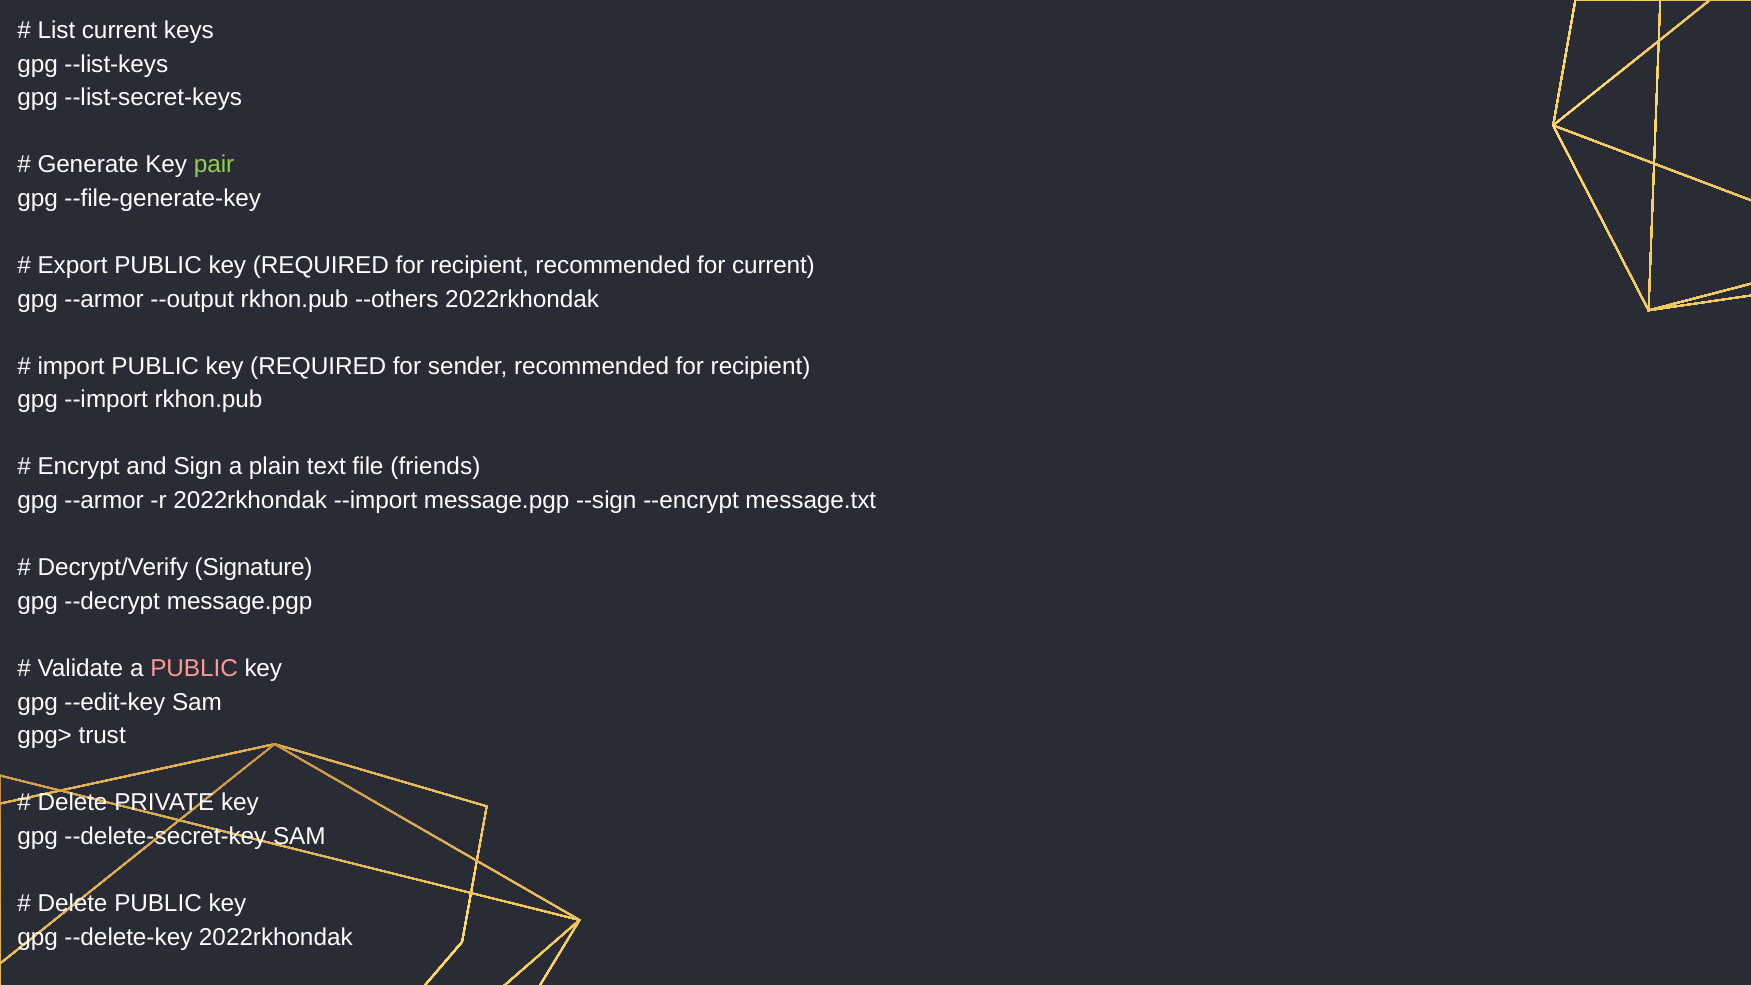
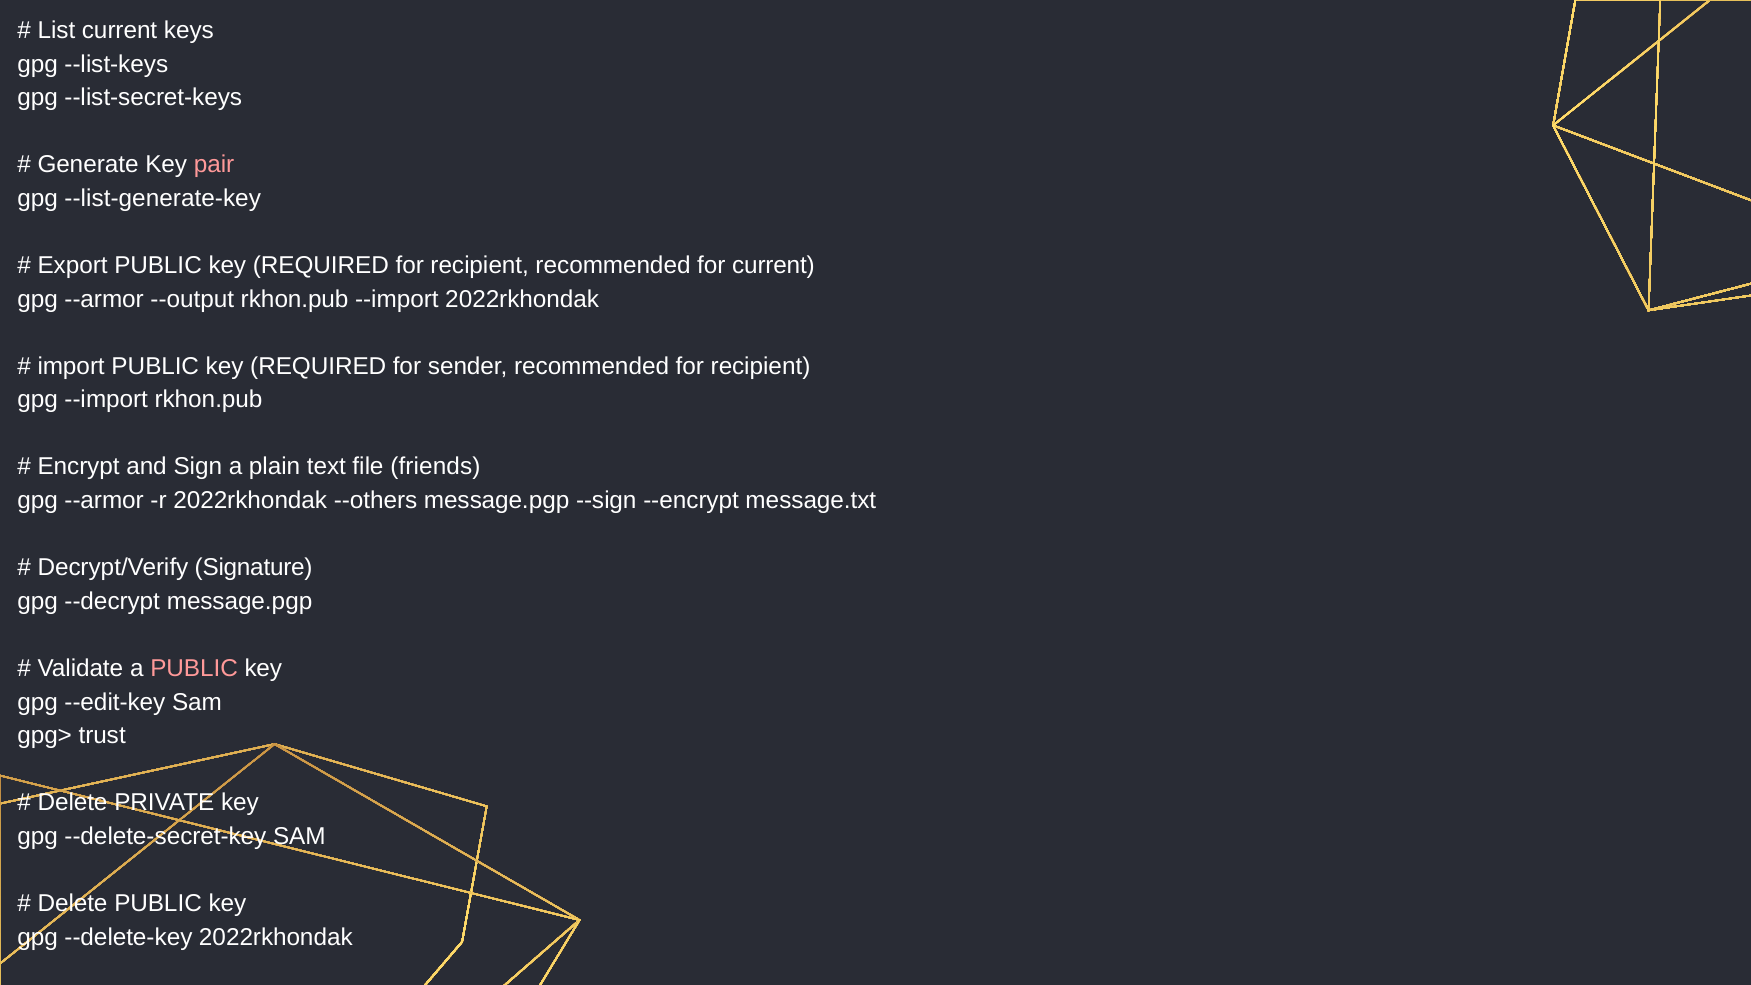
pair colour: light green -> pink
--file-generate-key: --file-generate-key -> --list-generate-key
rkhon.pub --others: --others -> --import
2022rkhondak --import: --import -> --others
